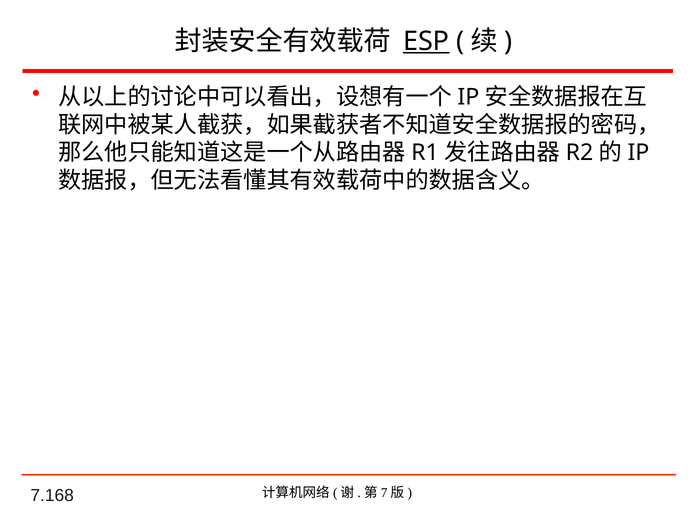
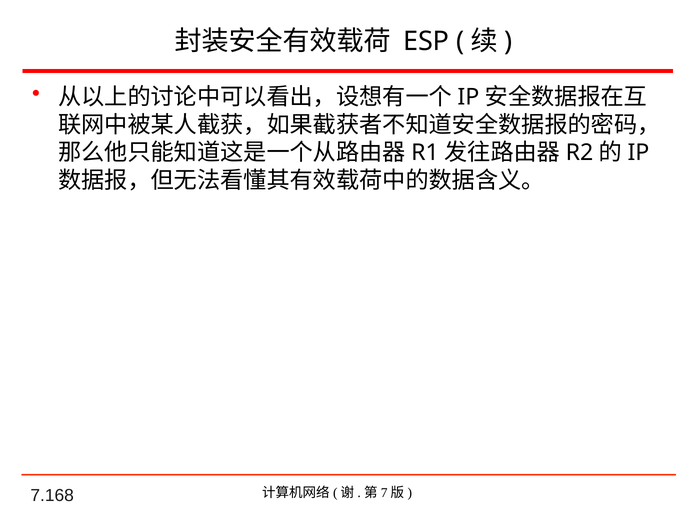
ESP underline: present -> none
